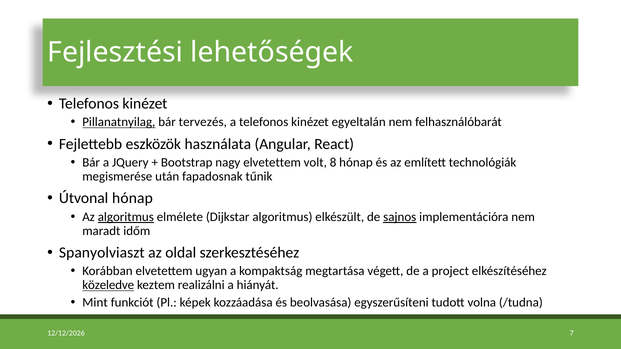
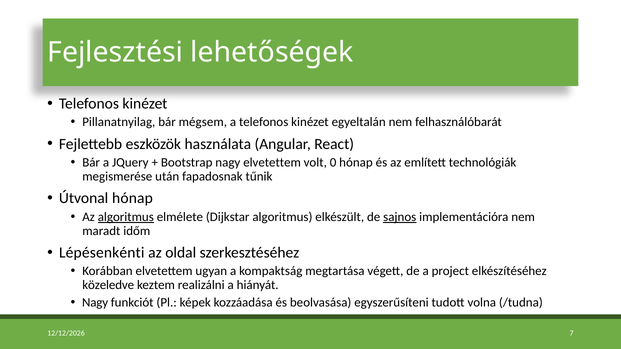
Pillanatnyilag underline: present -> none
tervezés: tervezés -> mégsem
8: 8 -> 0
Spanyolviaszt: Spanyolviaszt -> Lépésenkénti
közeledve underline: present -> none
Mint at (95, 303): Mint -> Nagy
